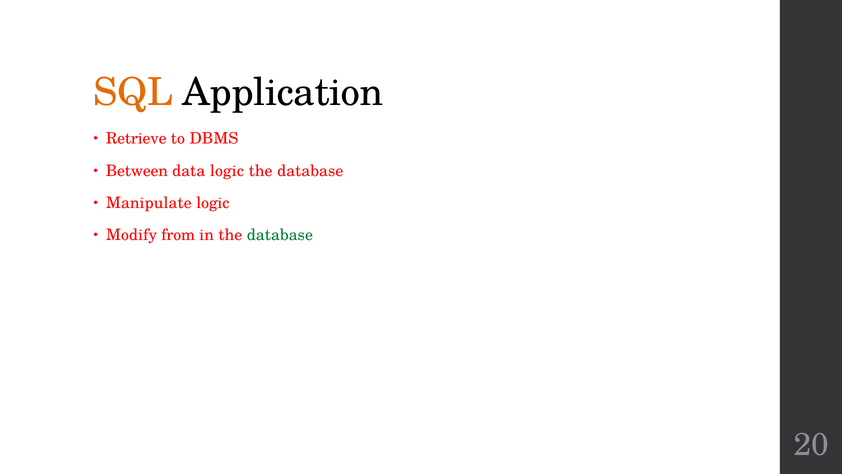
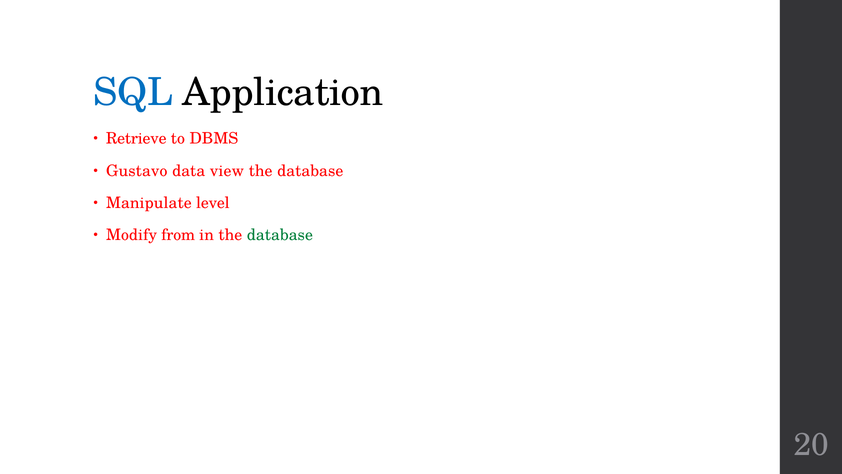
SQL colour: orange -> blue
Between: Between -> Gustavo
data logic: logic -> view
Manipulate logic: logic -> level
